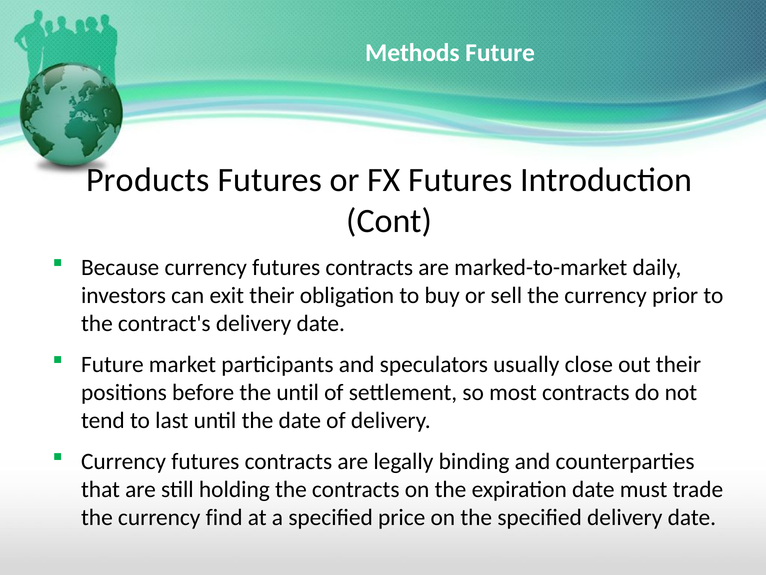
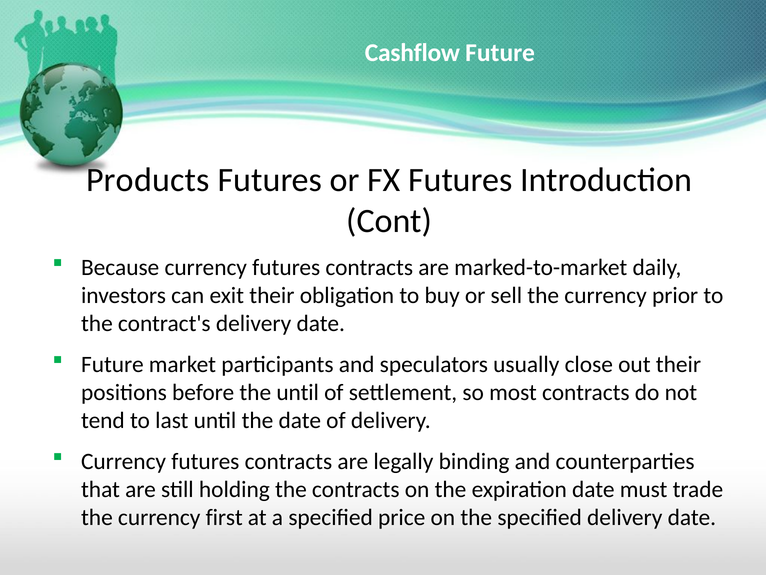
Methods: Methods -> Cashflow
find: find -> first
